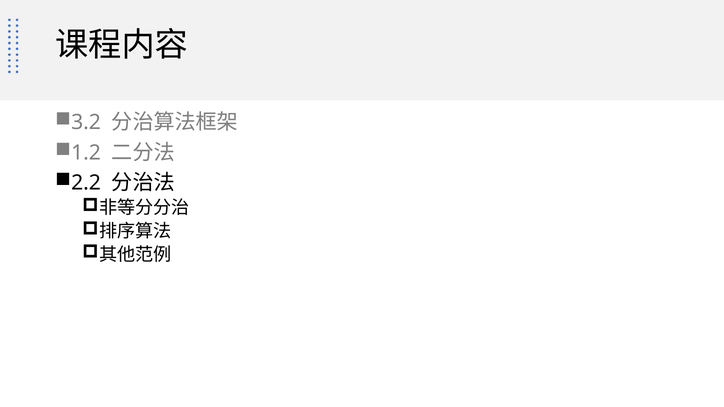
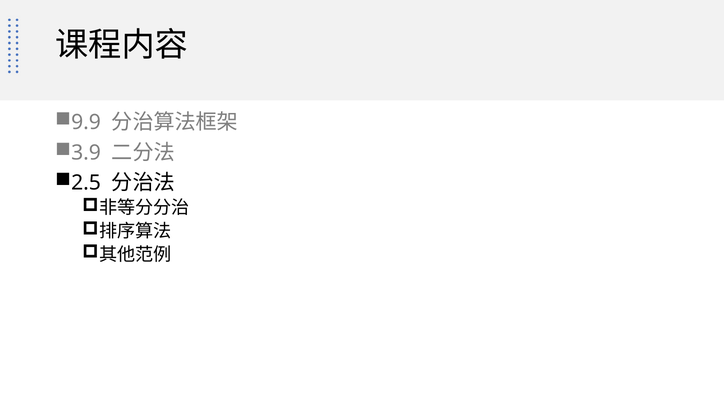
3.2: 3.2 -> 9.9
1.2: 1.2 -> 3.9
2.2: 2.2 -> 2.5
